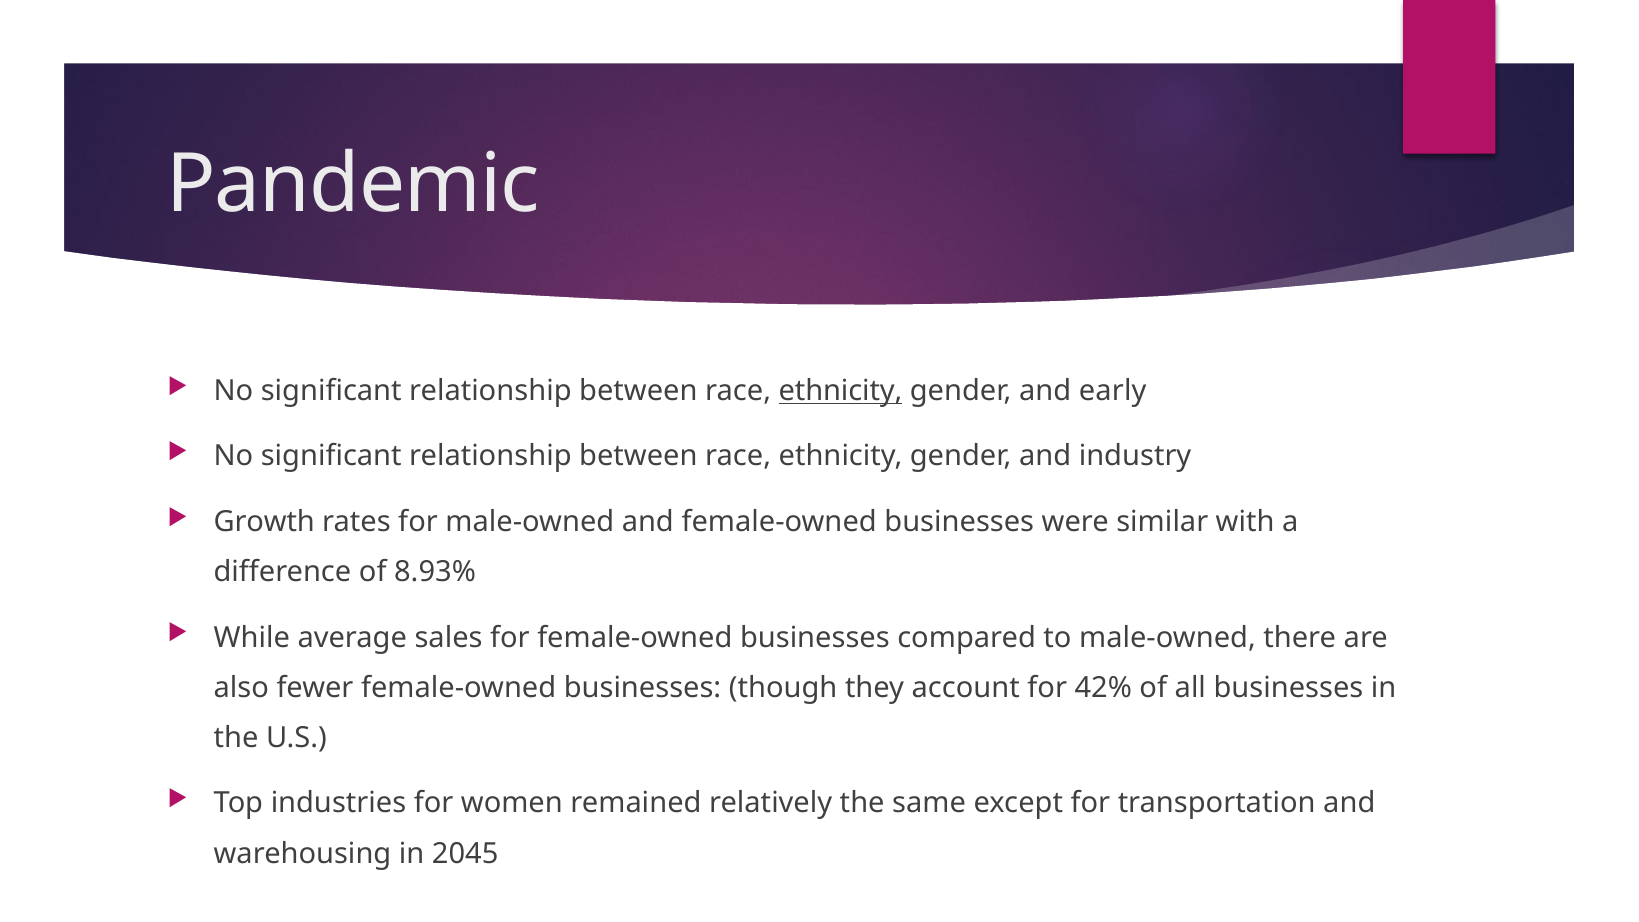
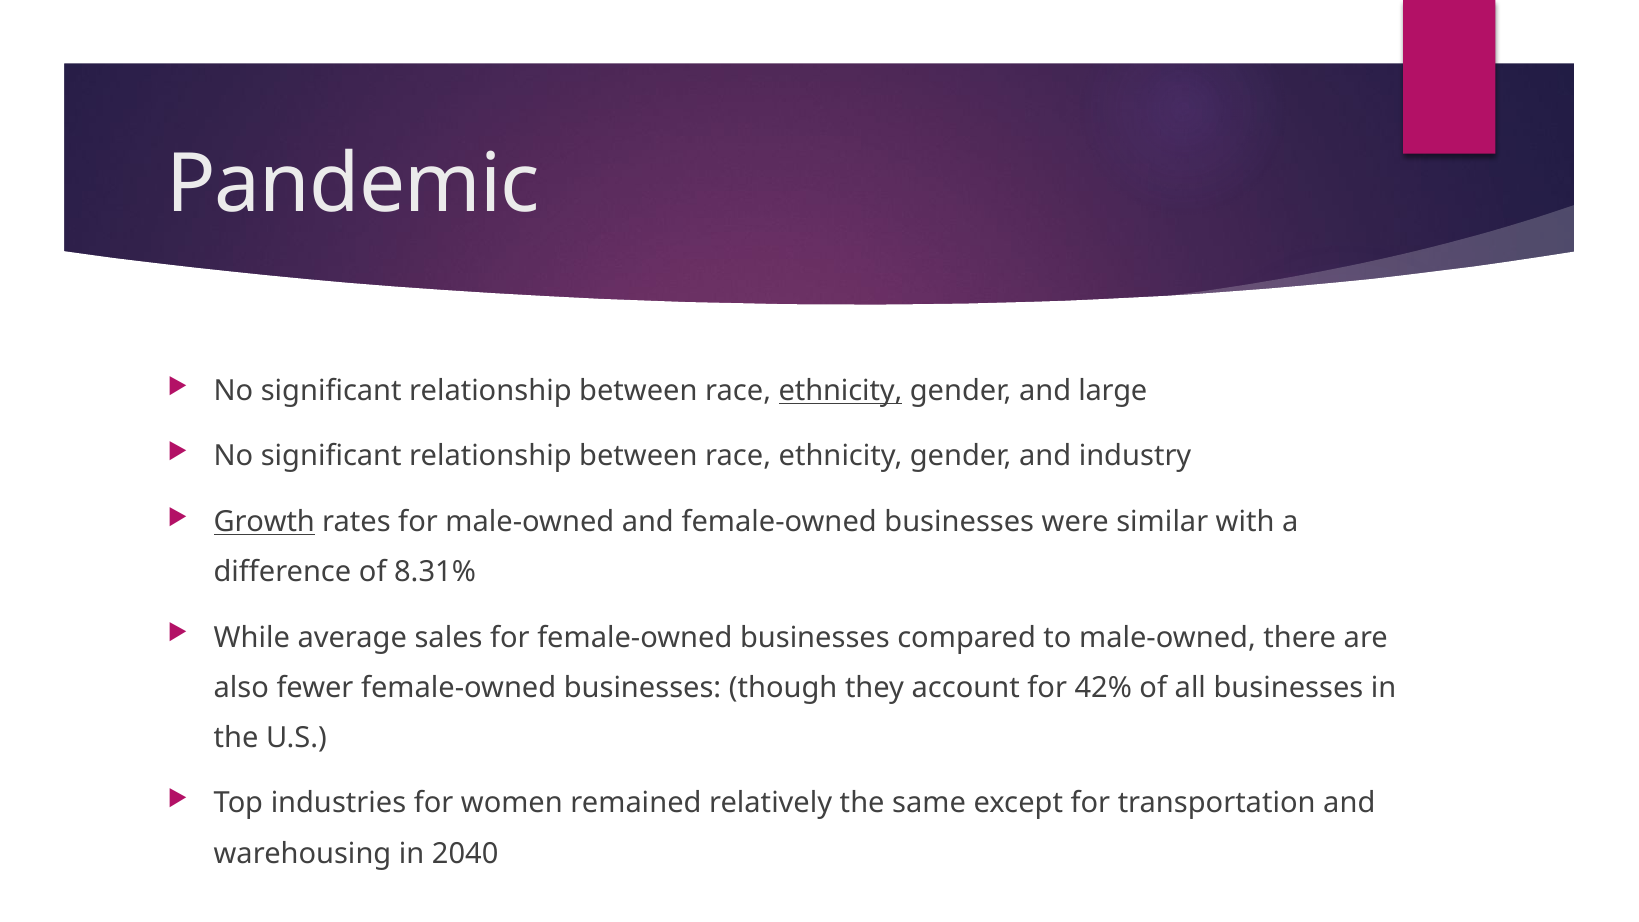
early: early -> large
Growth underline: none -> present
8.93%: 8.93% -> 8.31%
2045: 2045 -> 2040
